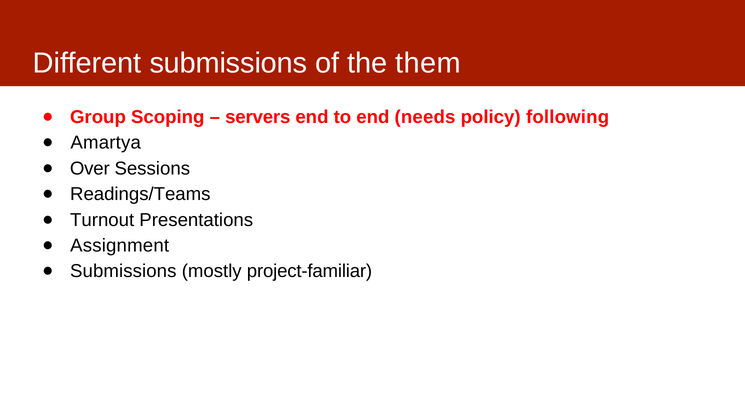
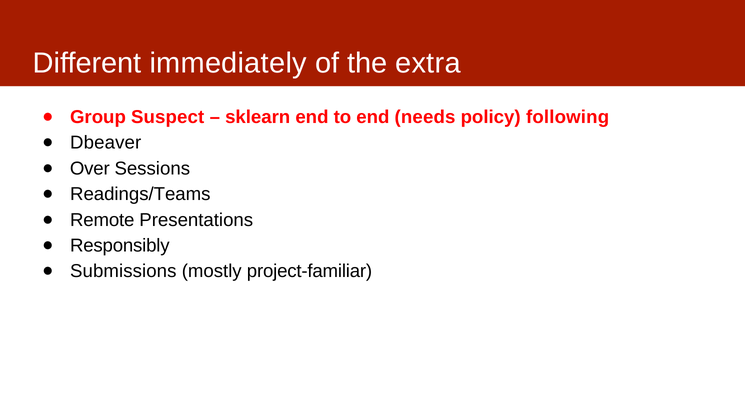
Different submissions: submissions -> immediately
them: them -> extra
Scoping: Scoping -> Suspect
servers: servers -> sklearn
Amartya: Amartya -> Dbeaver
Turnout: Turnout -> Remote
Assignment: Assignment -> Responsibly
